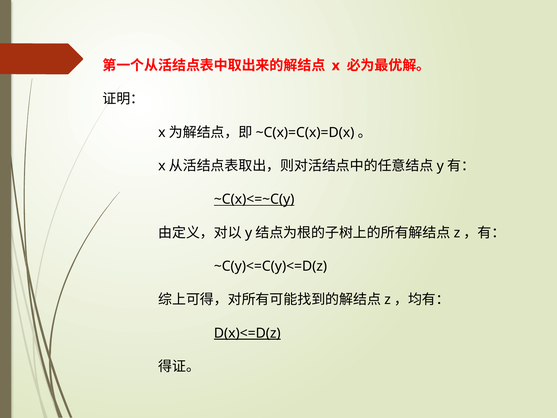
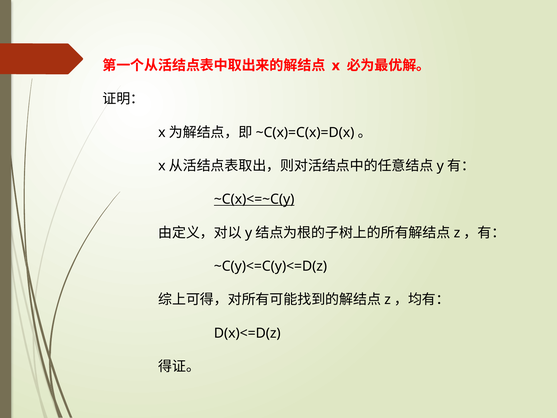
D(x)<=D(z underline: present -> none
